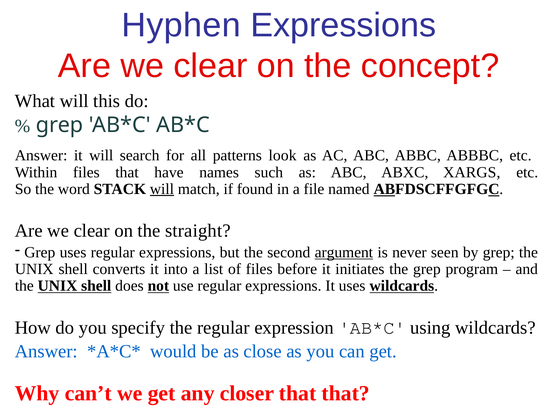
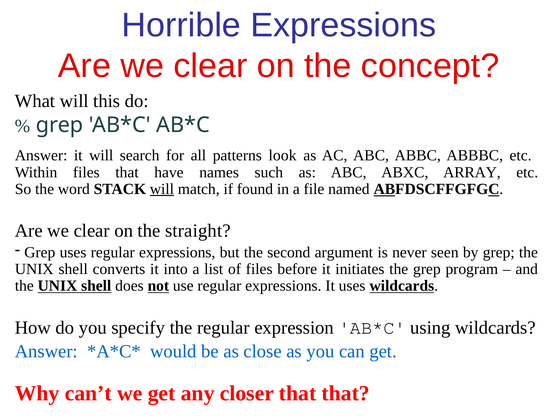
Hyphen: Hyphen -> Horrible
XARGS: XARGS -> ARRAY
argument underline: present -> none
